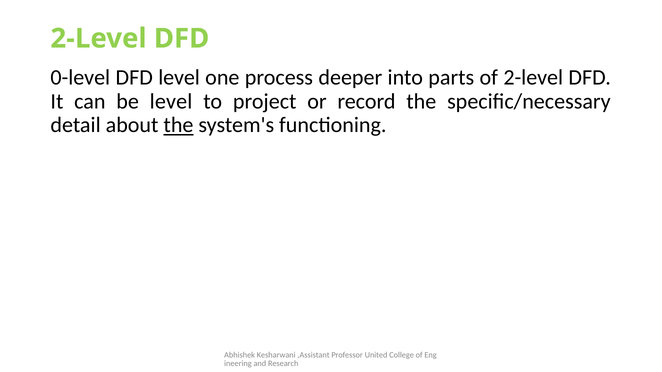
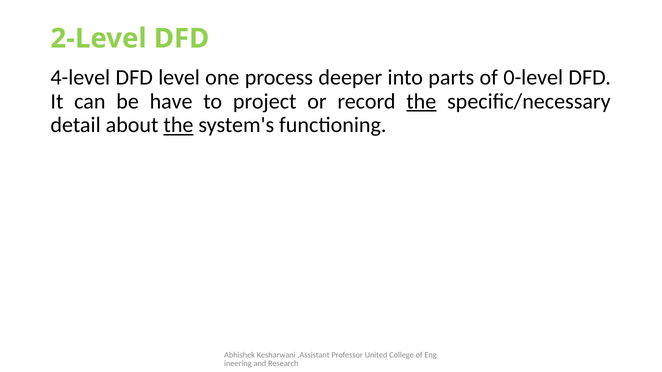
0-level: 0-level -> 4-level
of 2-level: 2-level -> 0-level
be level: level -> have
the at (421, 101) underline: none -> present
